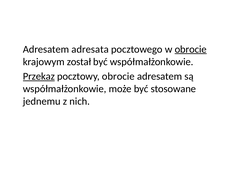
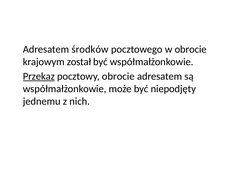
adresata: adresata -> środków
obrocie at (191, 49) underline: present -> none
stosowane: stosowane -> niepodjęty
